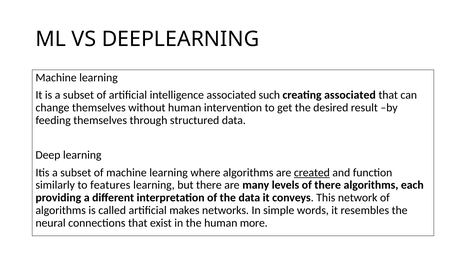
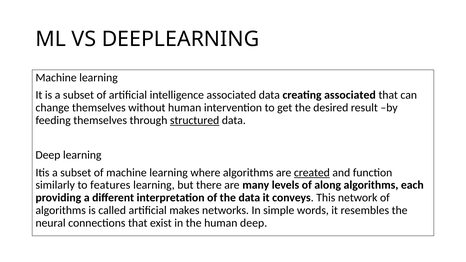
associated such: such -> data
structured underline: none -> present
of there: there -> along
human more: more -> deep
